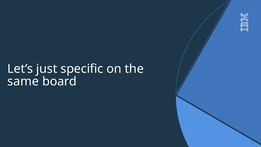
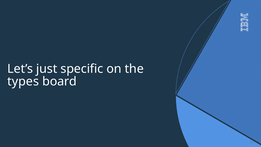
same: same -> types
